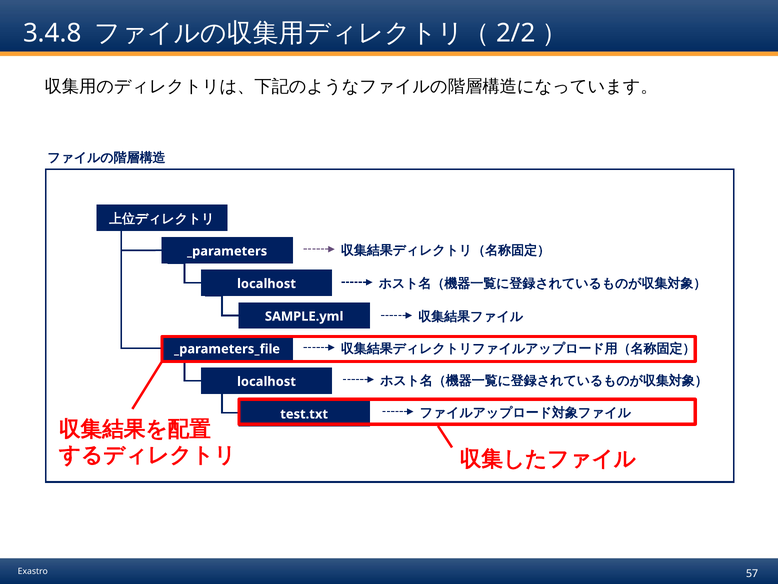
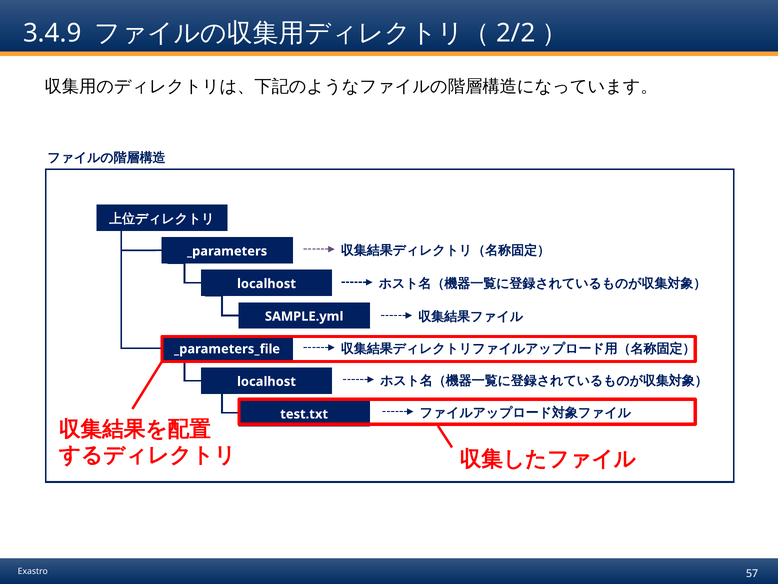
3.4.8: 3.4.8 -> 3.4.9
